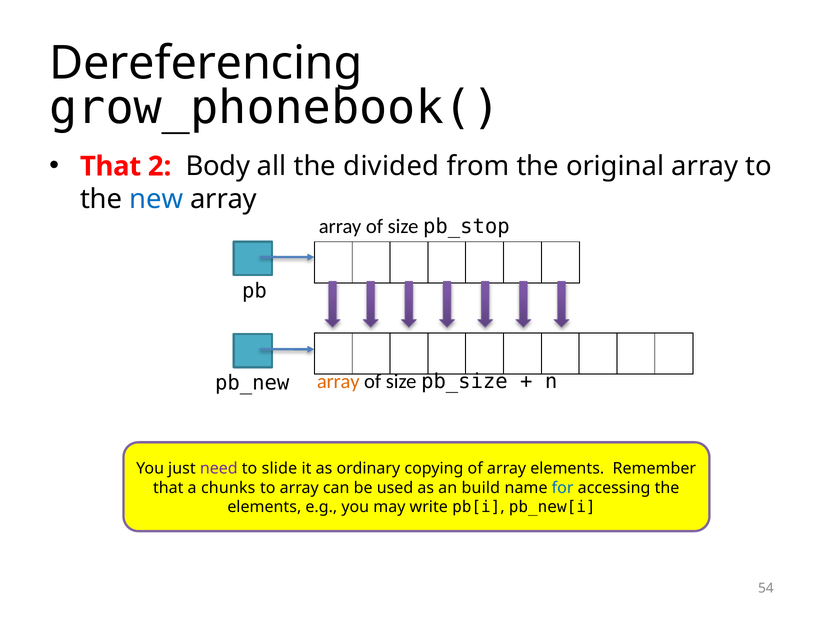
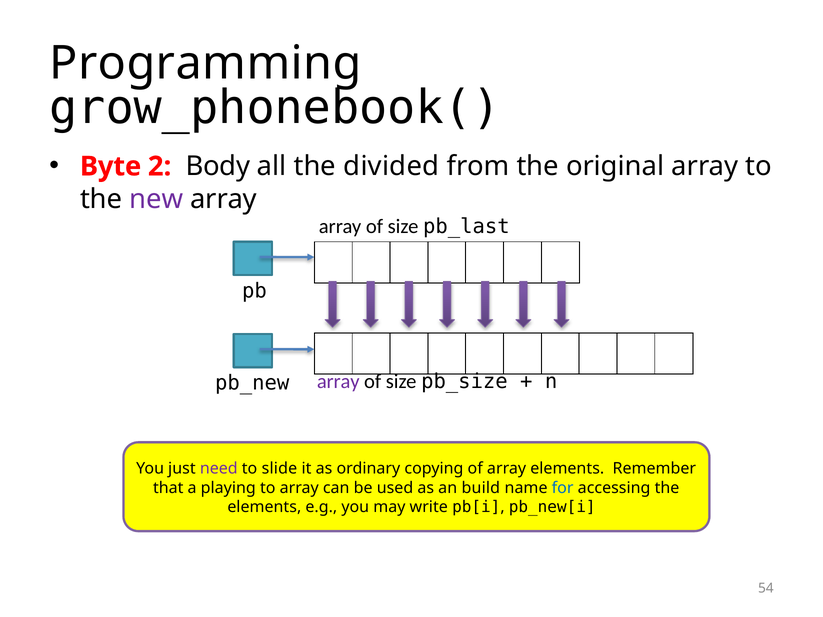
Dereferencing: Dereferencing -> Programming
That at (111, 166): That -> Byte
new colour: blue -> purple
pb_stop: pb_stop -> pb_last
array at (338, 382) colour: orange -> purple
chunks: chunks -> playing
